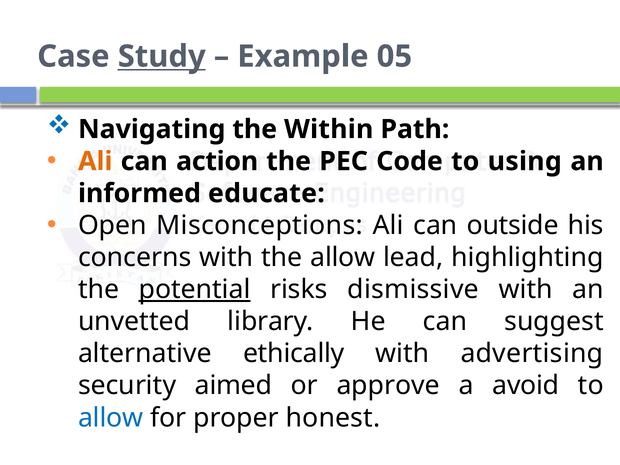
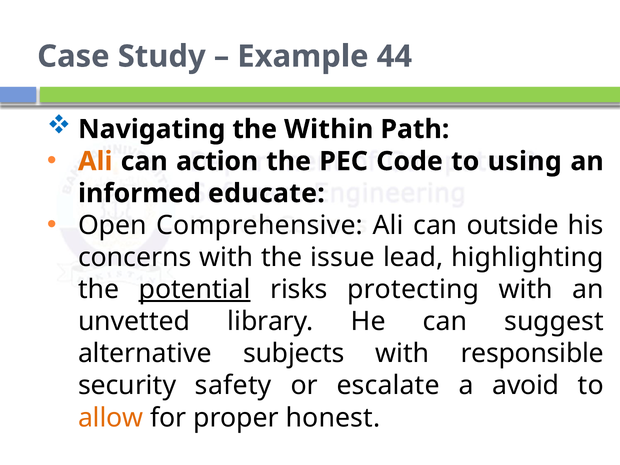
Study underline: present -> none
05: 05 -> 44
Misconceptions: Misconceptions -> Comprehensive
the allow: allow -> issue
dismissive: dismissive -> protecting
ethically: ethically -> subjects
advertising: advertising -> responsible
aimed: aimed -> safety
approve: approve -> escalate
allow at (111, 418) colour: blue -> orange
